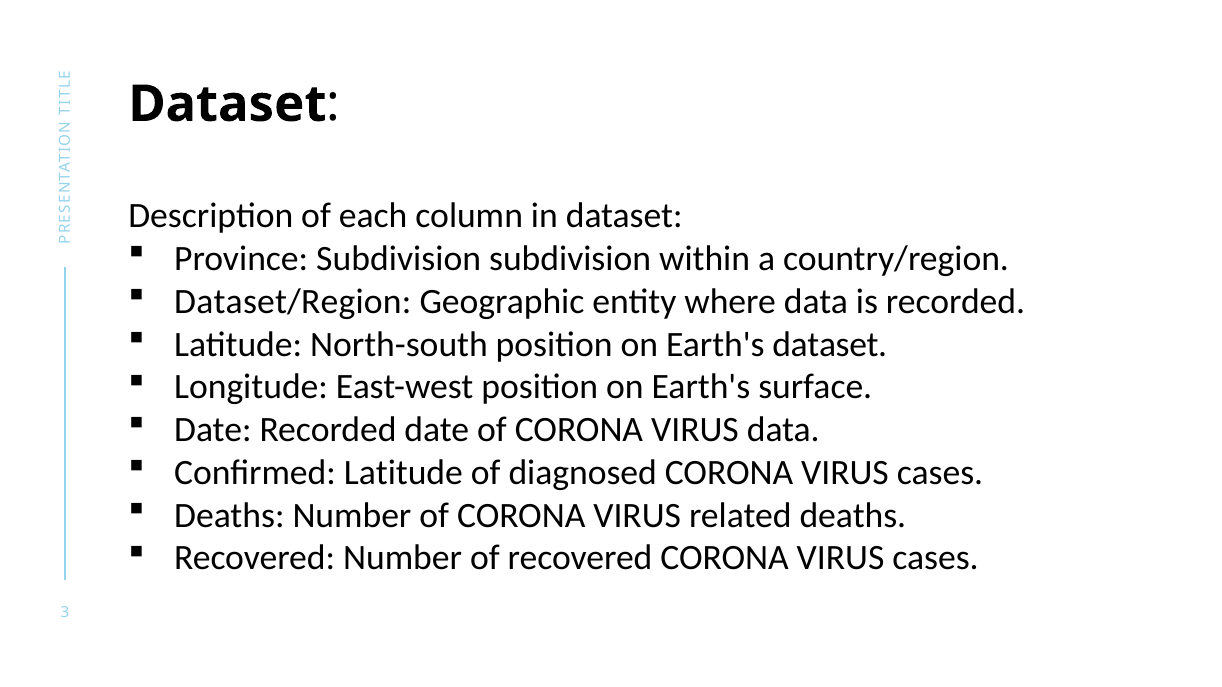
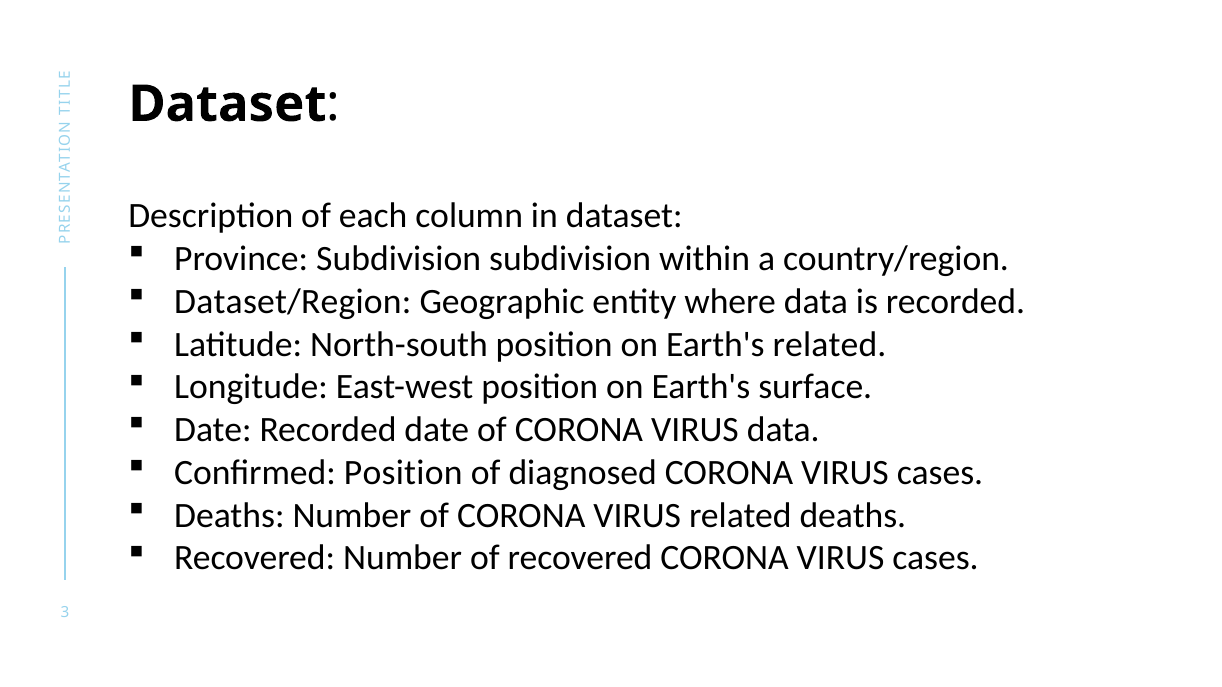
Earth's dataset: dataset -> related
Confirmed Latitude: Latitude -> Position
